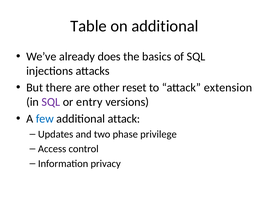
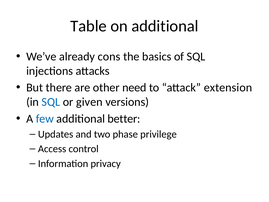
does: does -> cons
reset: reset -> need
SQL at (51, 102) colour: purple -> blue
entry: entry -> given
additional attack: attack -> better
